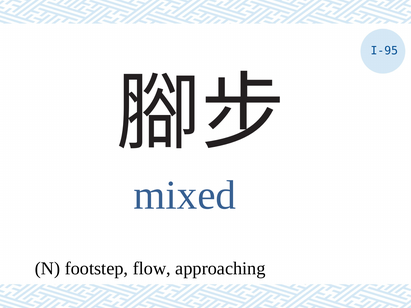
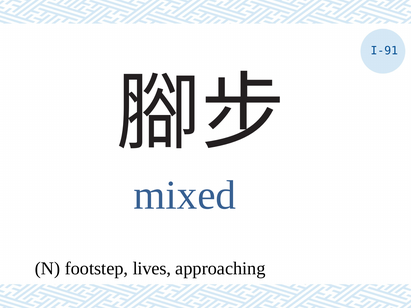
I-95: I-95 -> I-91
flow: flow -> lives
